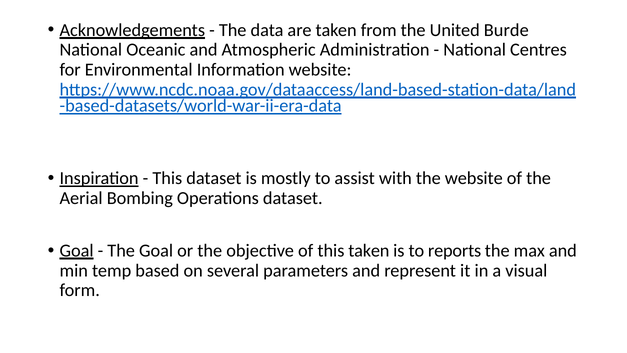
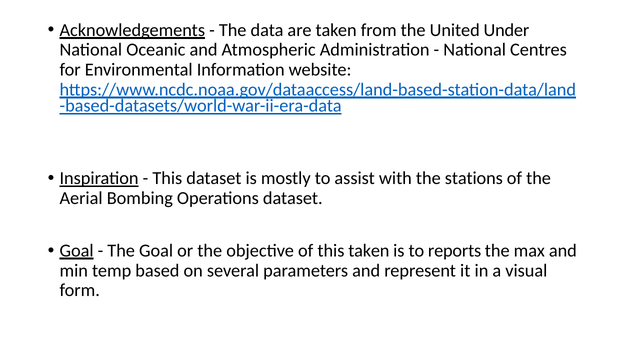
Burde: Burde -> Under
the website: website -> stations
